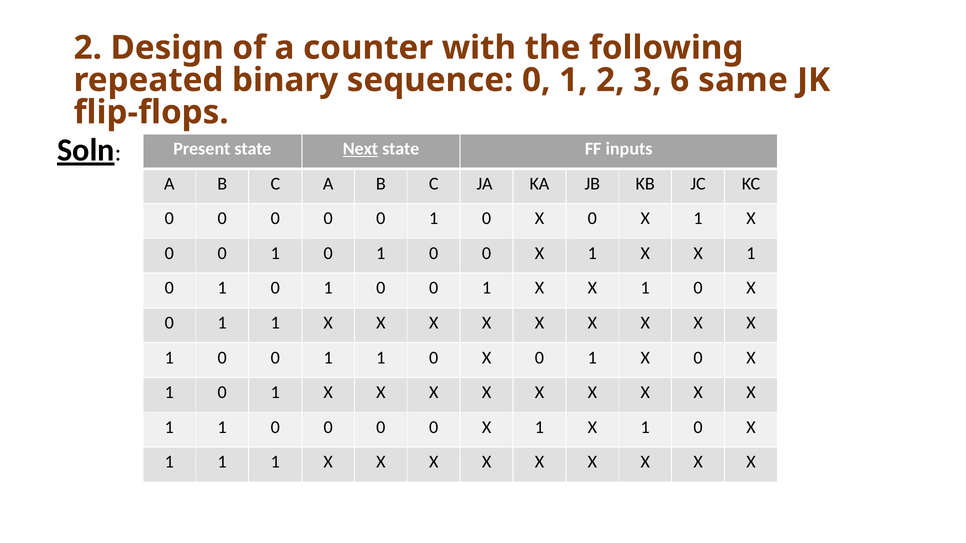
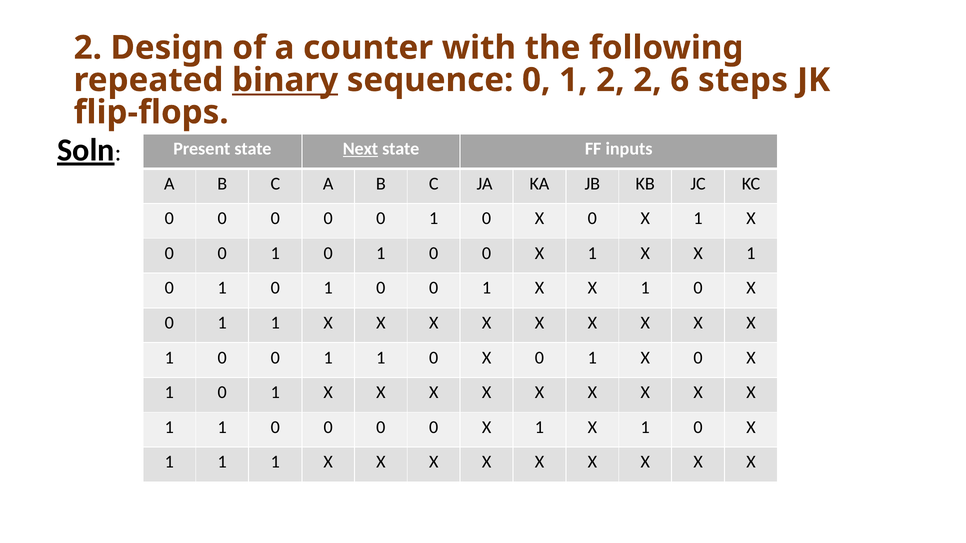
binary underline: none -> present
2 3: 3 -> 2
same: same -> steps
